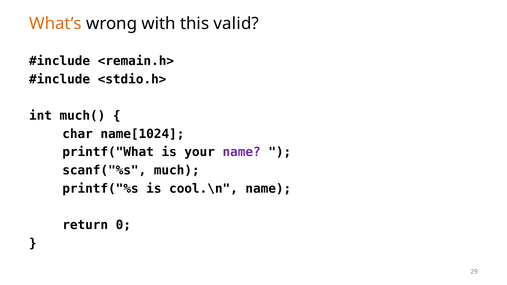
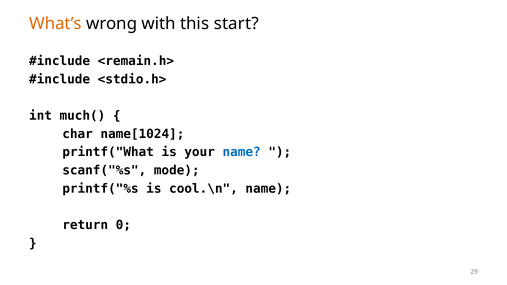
valid: valid -> start
name at (242, 152) colour: purple -> blue
much: much -> mode
